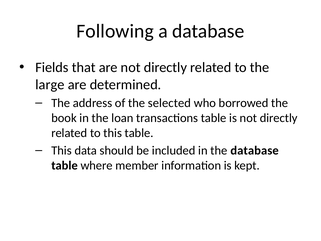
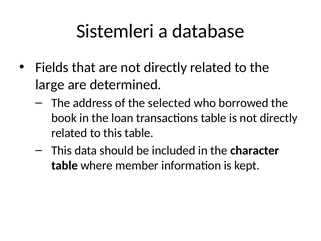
Following: Following -> Sistemleri
the database: database -> character
